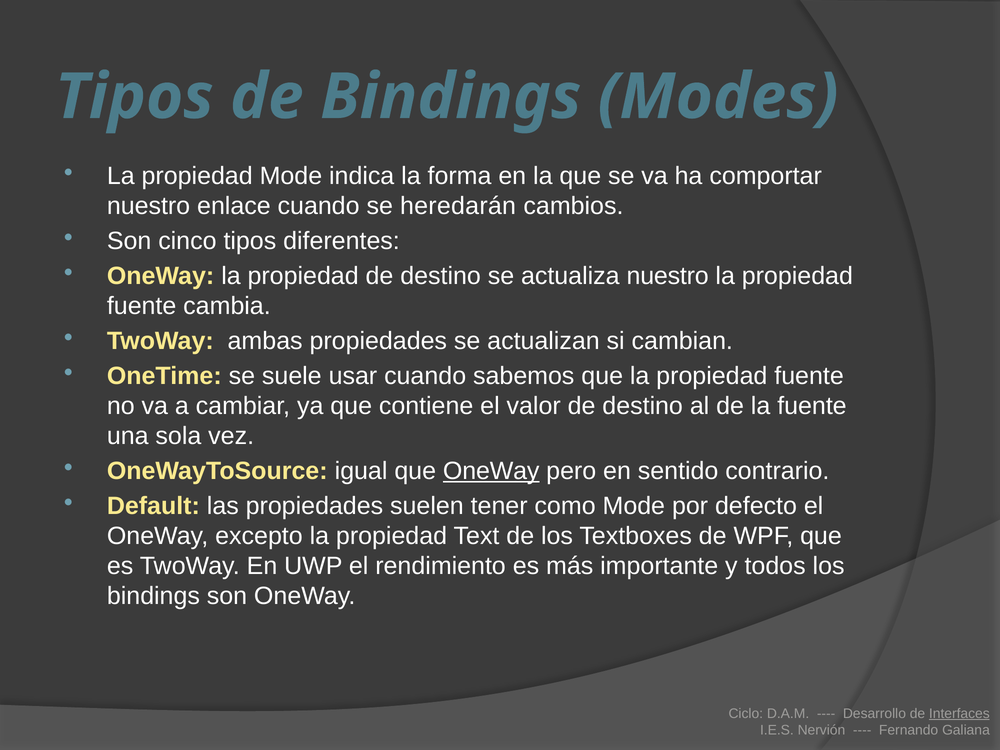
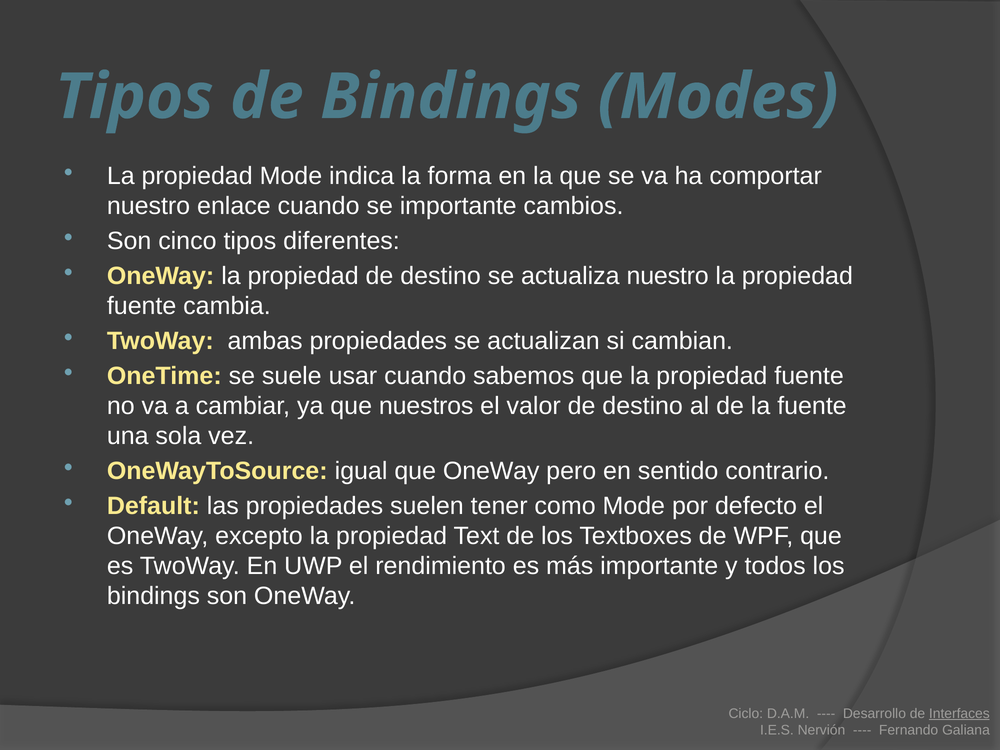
se heredarán: heredarán -> importante
contiene: contiene -> nuestros
OneWay at (491, 471) underline: present -> none
